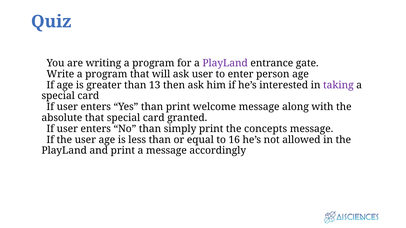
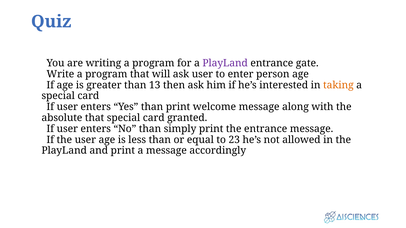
taking colour: purple -> orange
the concepts: concepts -> entrance
16: 16 -> 23
